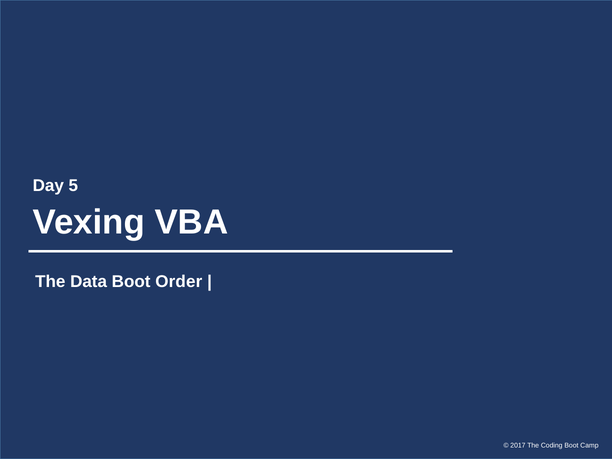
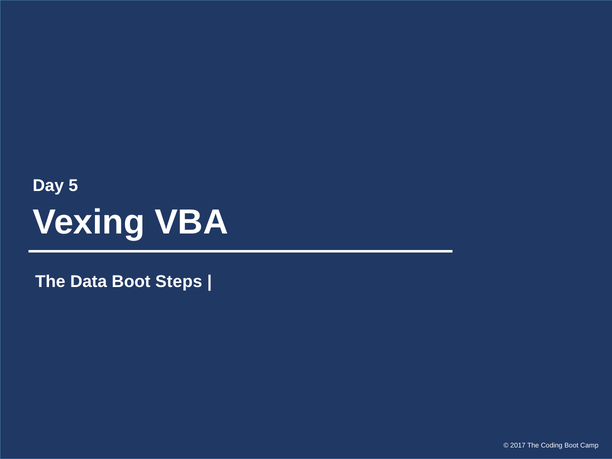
Order: Order -> Steps
